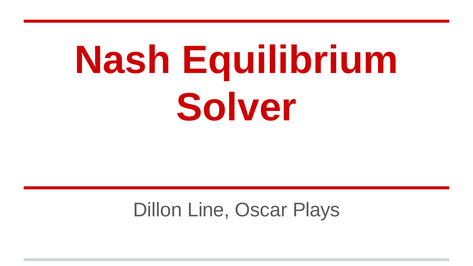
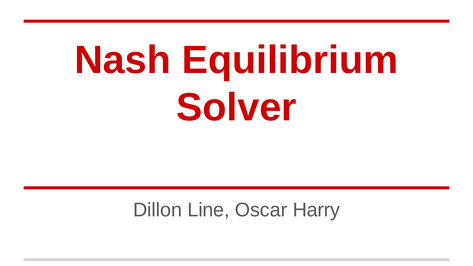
Plays: Plays -> Harry
